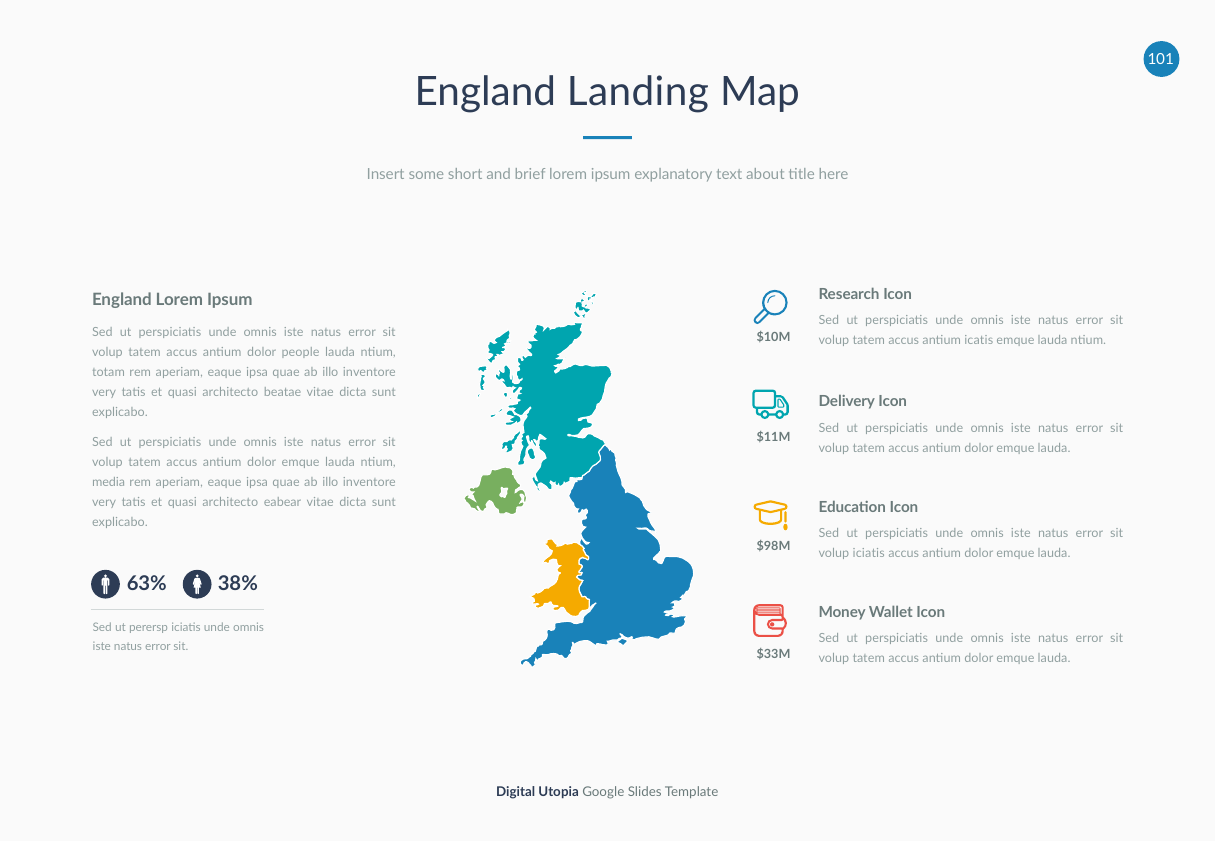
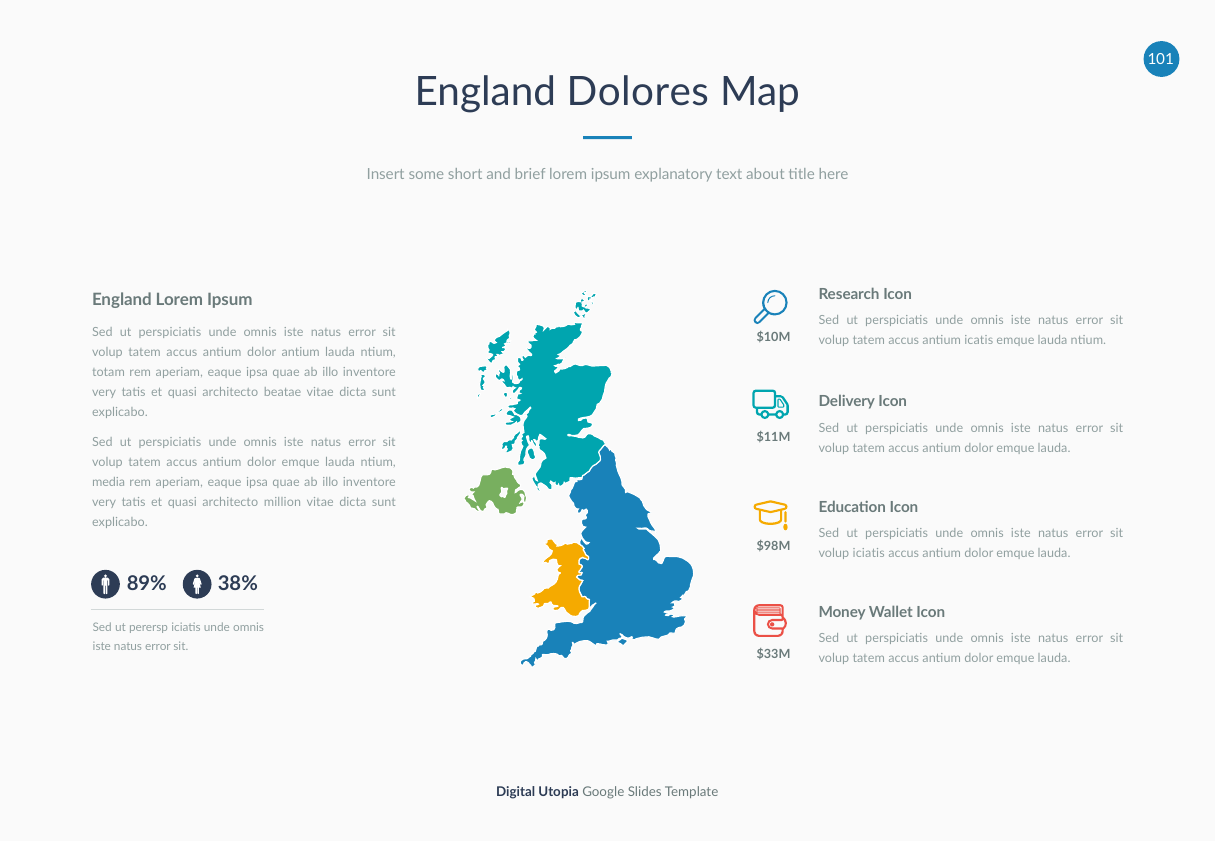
Landing: Landing -> Dolores
dolor people: people -> antium
eabear: eabear -> million
63%: 63% -> 89%
